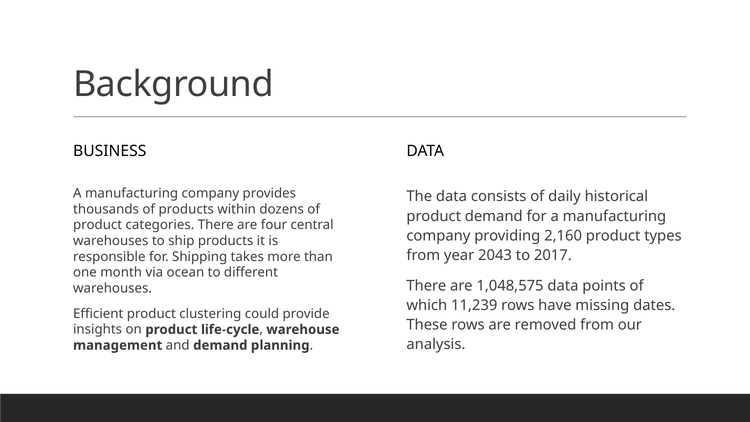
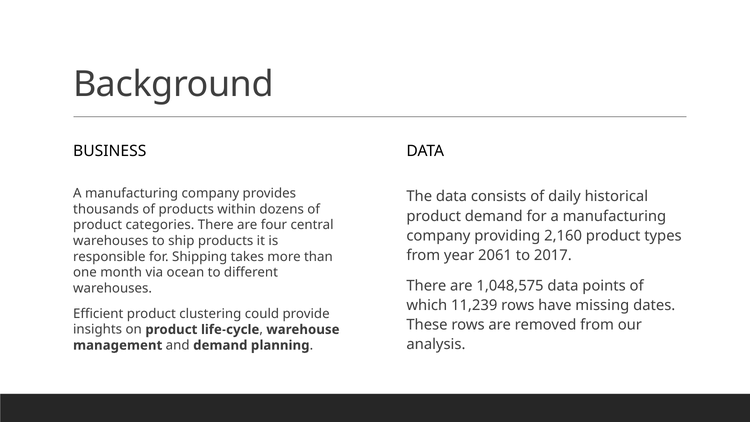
2043: 2043 -> 2061
